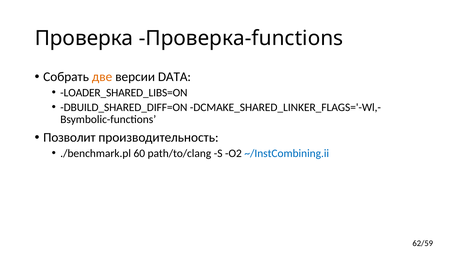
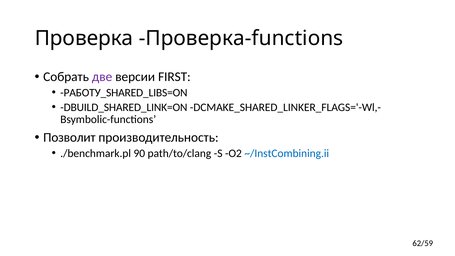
две colour: orange -> purple
DATA: DATA -> FIRST
LOADER_SHARED_LIBS=ON: LOADER_SHARED_LIBS=ON -> РАБОТУ_SHARED_LIBS=ON
DBUILD_SHARED_DIFF=ON: DBUILD_SHARED_DIFF=ON -> DBUILD_SHARED_LINK=ON
60: 60 -> 90
